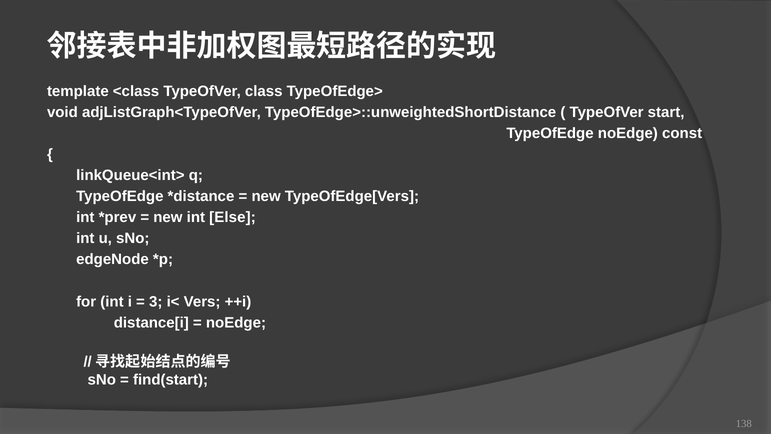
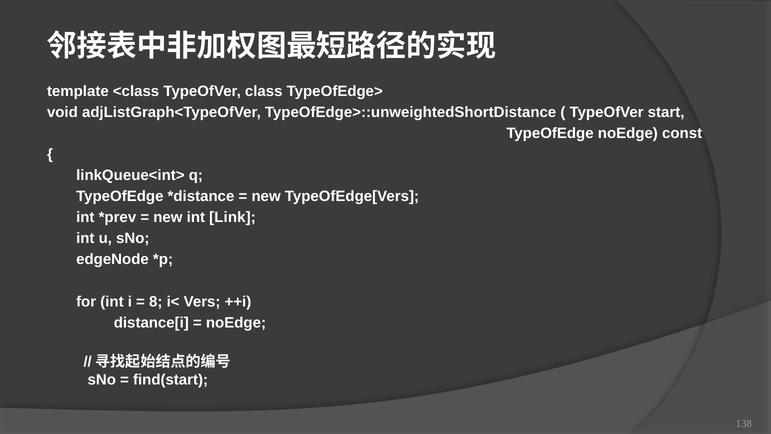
Else: Else -> Link
3: 3 -> 8
